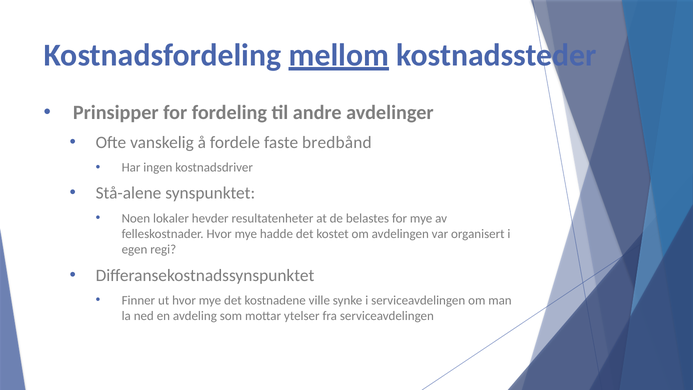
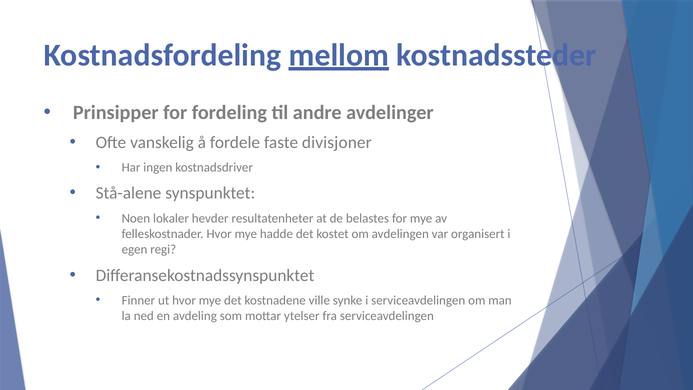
bredbånd: bredbånd -> divisjoner
